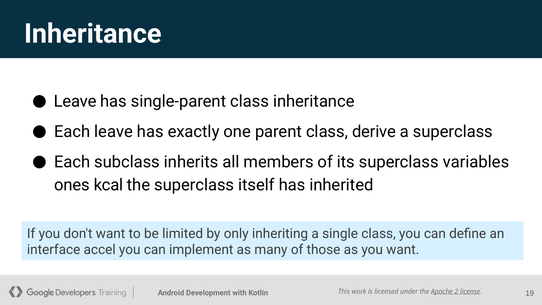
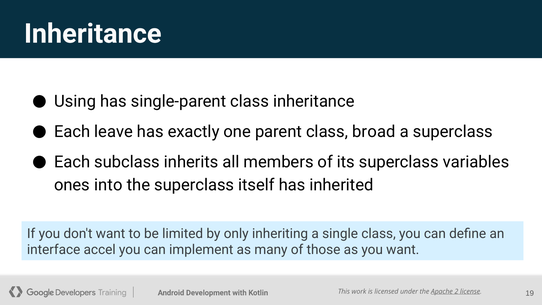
Leave at (75, 101): Leave -> Using
derive: derive -> broad
kcal: kcal -> into
